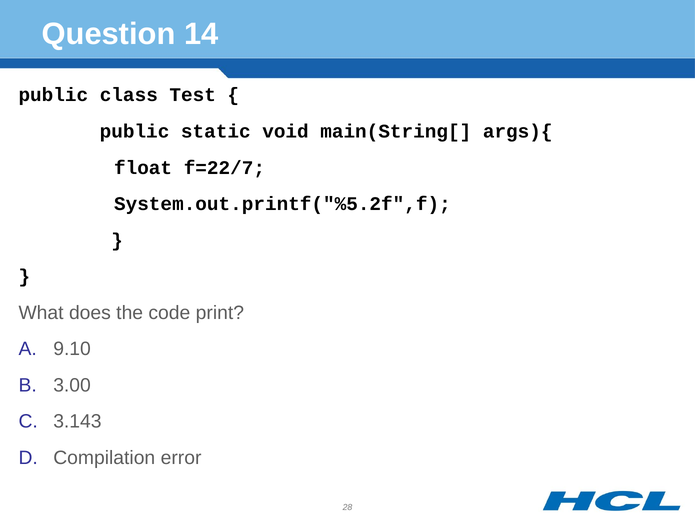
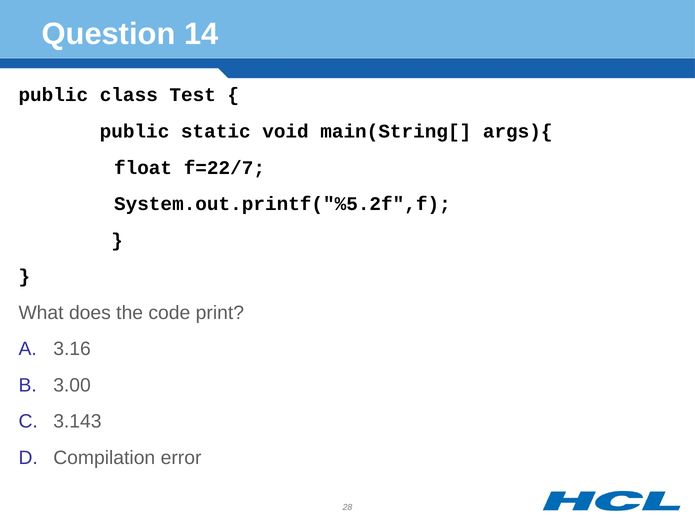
9.10: 9.10 -> 3.16
